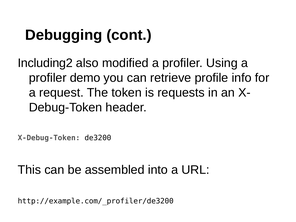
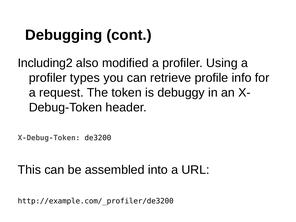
demo: demo -> types
requests: requests -> debuggy
